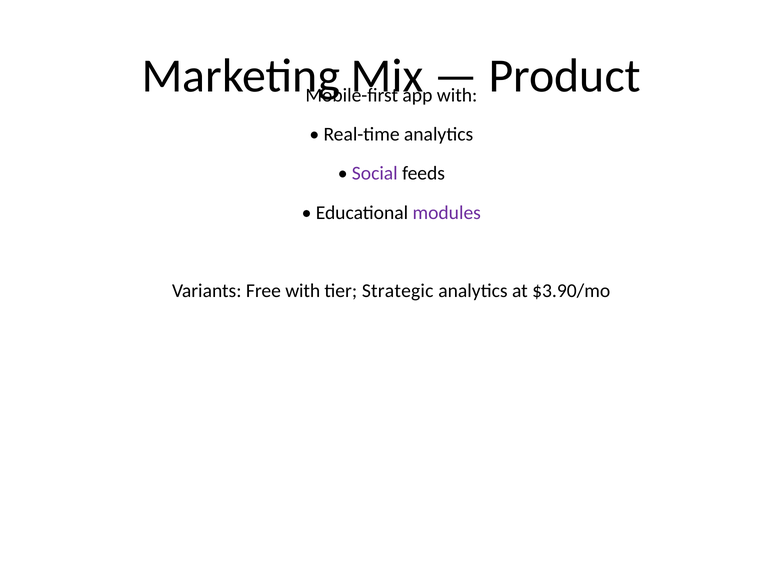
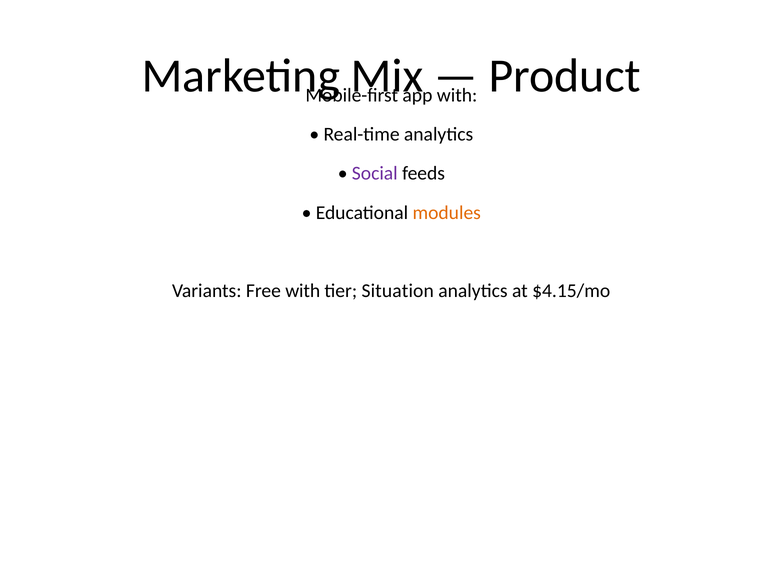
modules colour: purple -> orange
Strategic: Strategic -> Situation
$3.90/mo: $3.90/mo -> $4.15/mo
